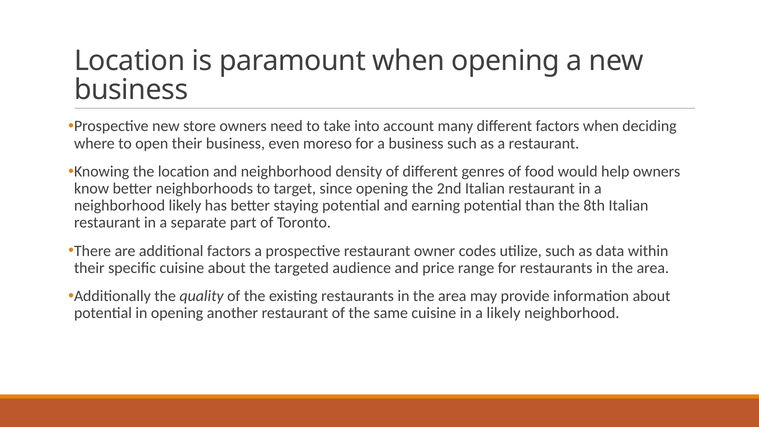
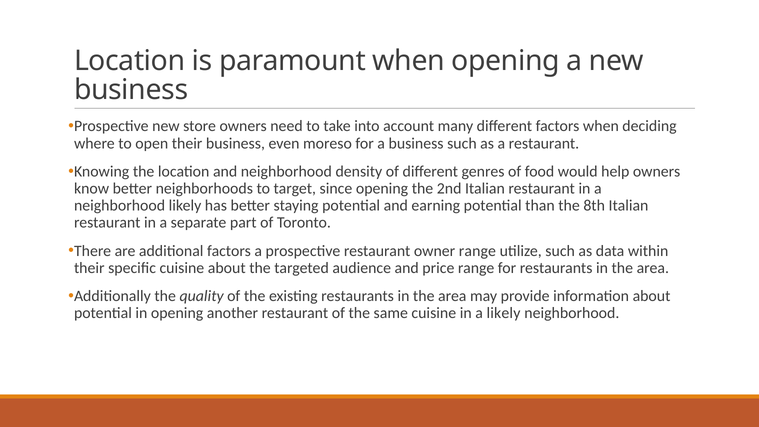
owner codes: codes -> range
